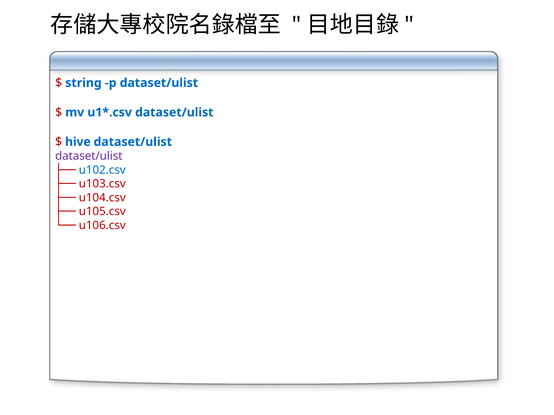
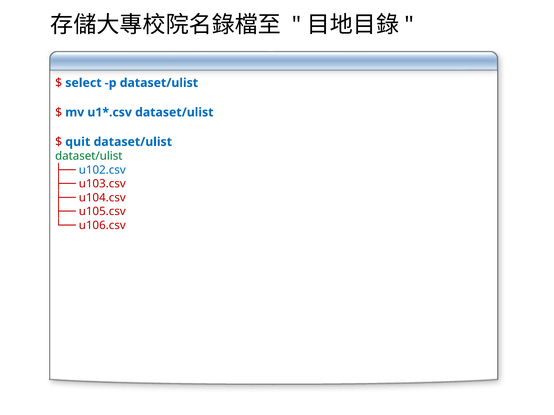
string: string -> select
hive: hive -> quit
dataset/ulist at (89, 156) colour: purple -> green
